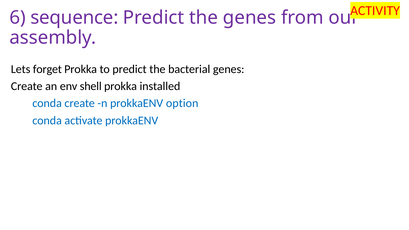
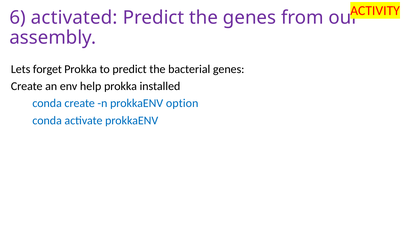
sequence: sequence -> activated
shell: shell -> help
